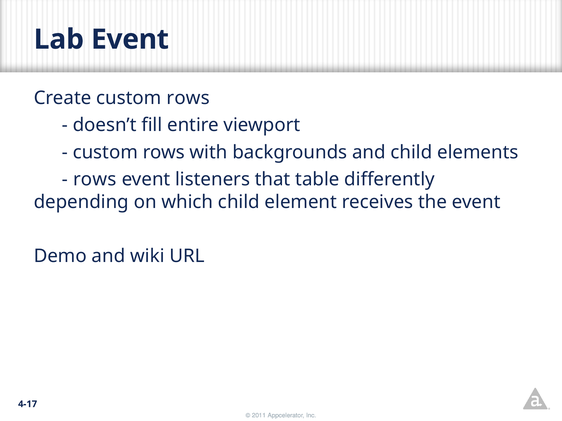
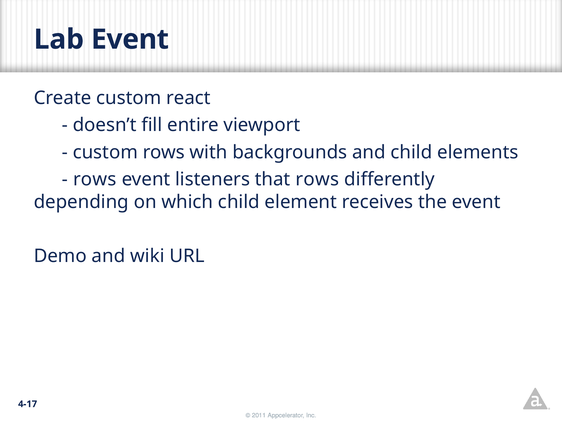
Create custom rows: rows -> react
that table: table -> rows
